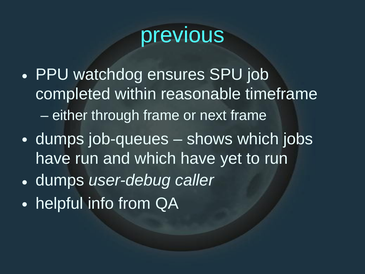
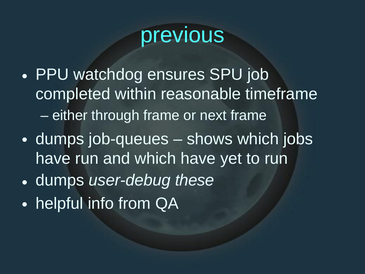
caller: caller -> these
